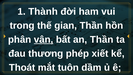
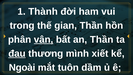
đau underline: none -> present
phép: phép -> mình
Thoát: Thoát -> Ngoài
